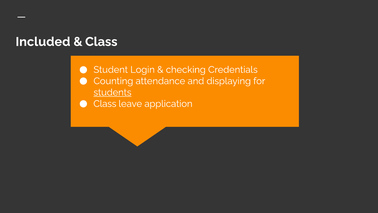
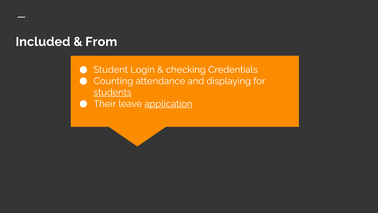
Class at (101, 42): Class -> From
Class at (105, 104): Class -> Their
application underline: none -> present
